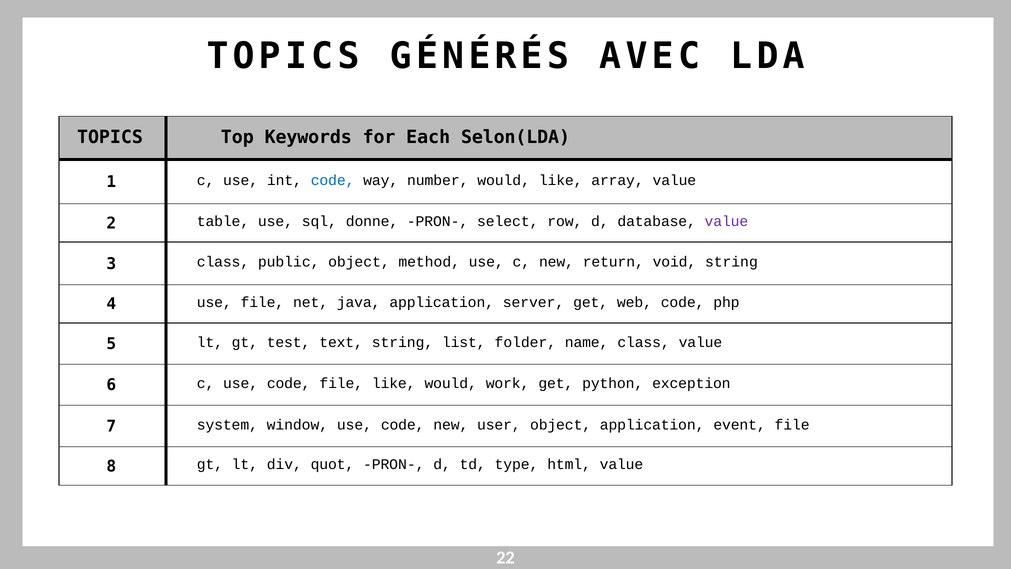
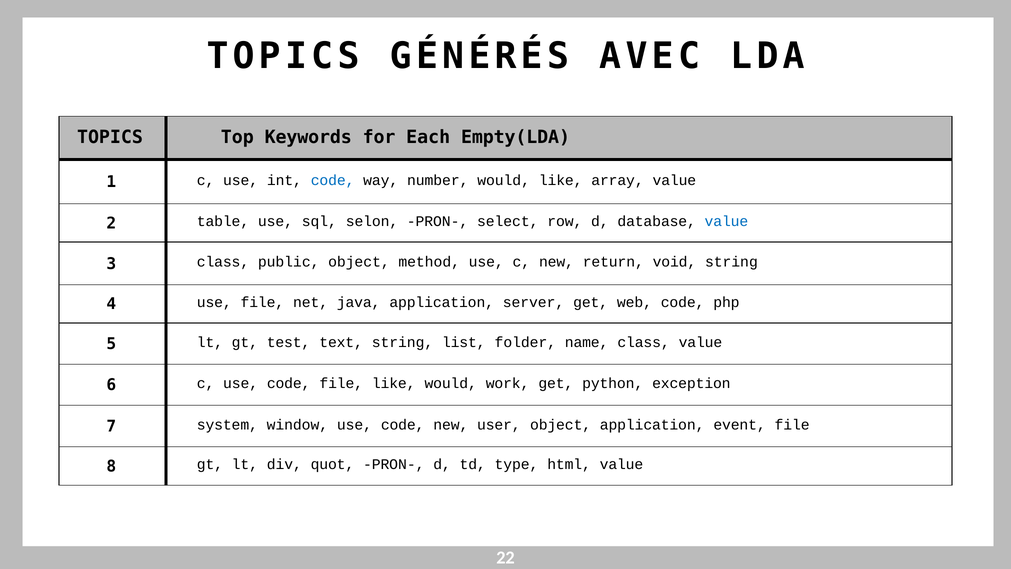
Selon(LDA: Selon(LDA -> Empty(LDA
donne: donne -> selon
value at (726, 222) colour: purple -> blue
